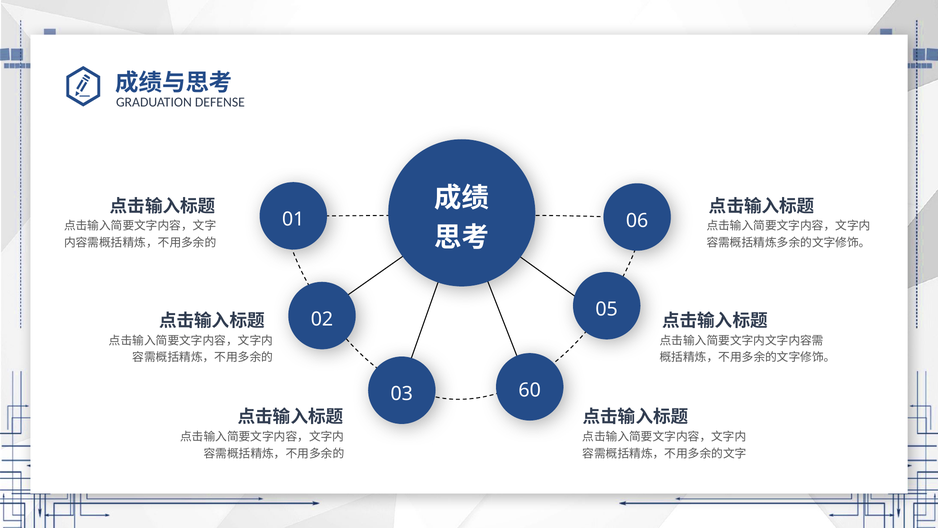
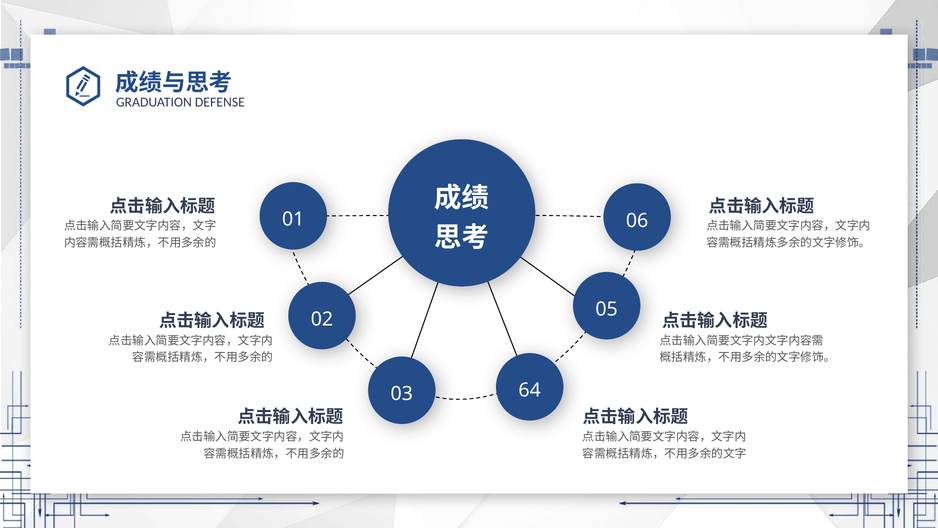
60: 60 -> 64
